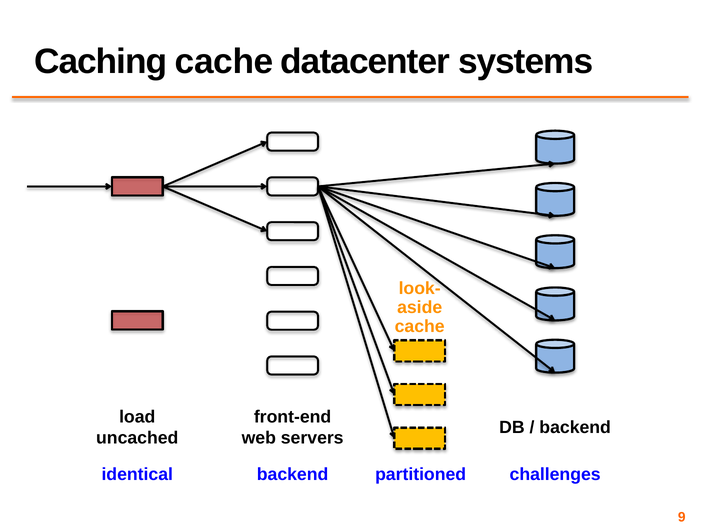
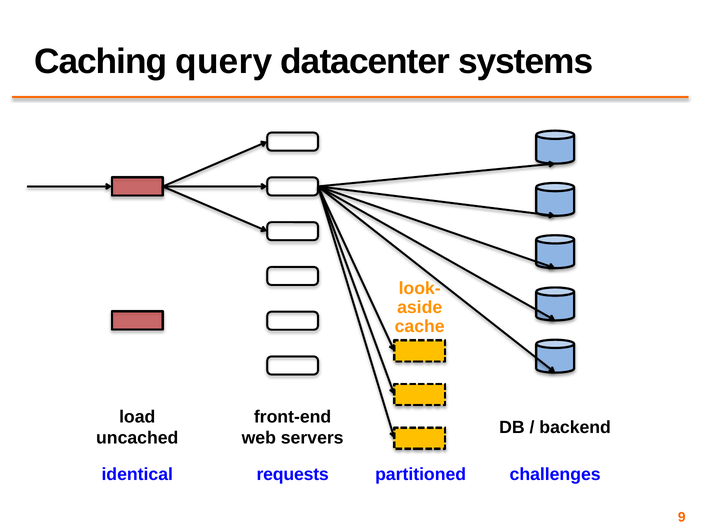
Caching cache: cache -> query
identical backend: backend -> requests
